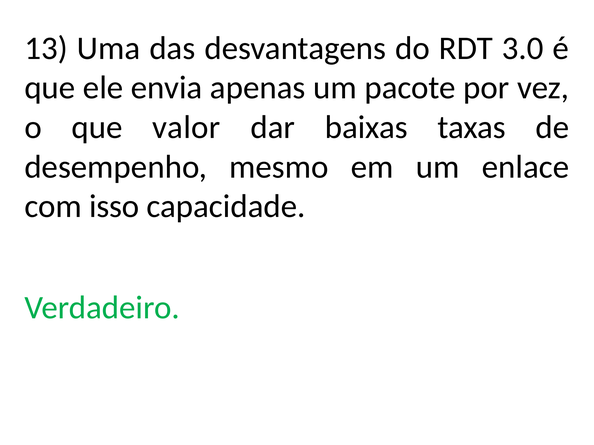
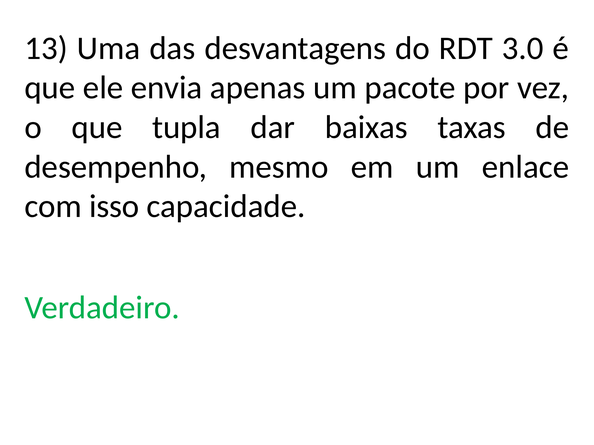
valor: valor -> tupla
